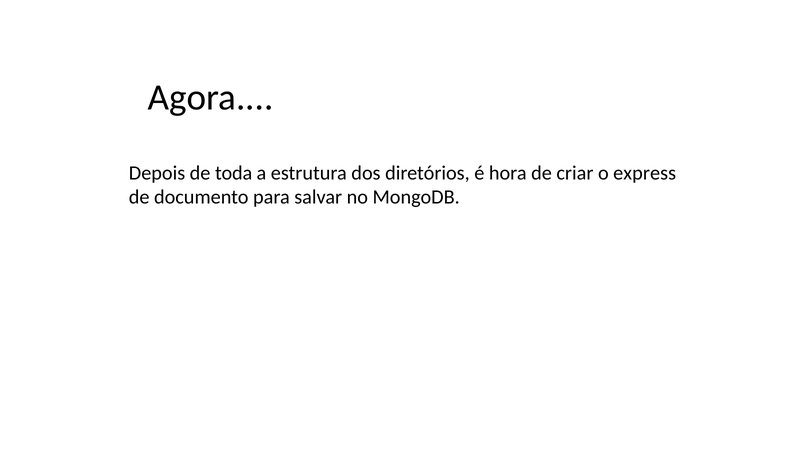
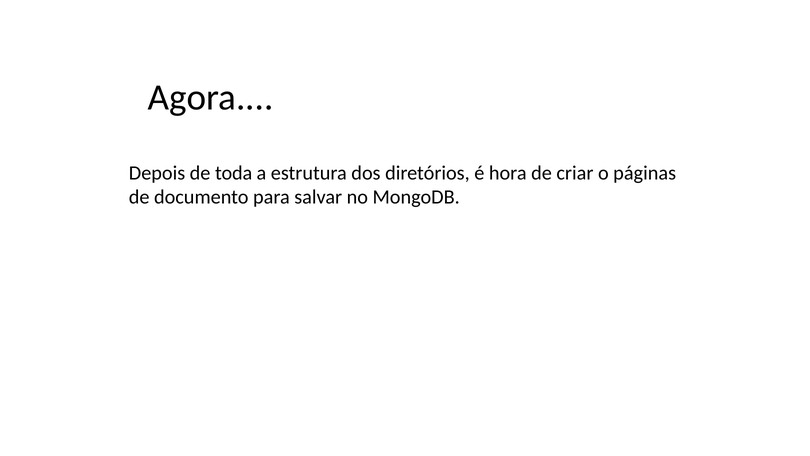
express: express -> páginas
